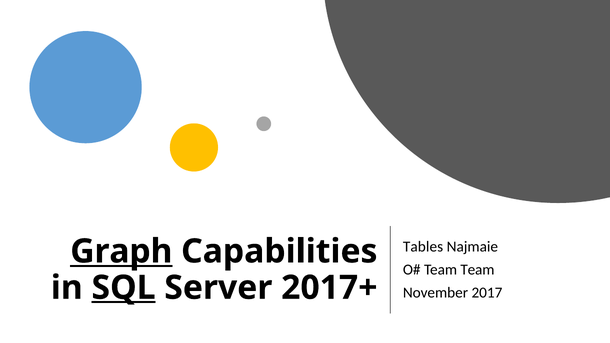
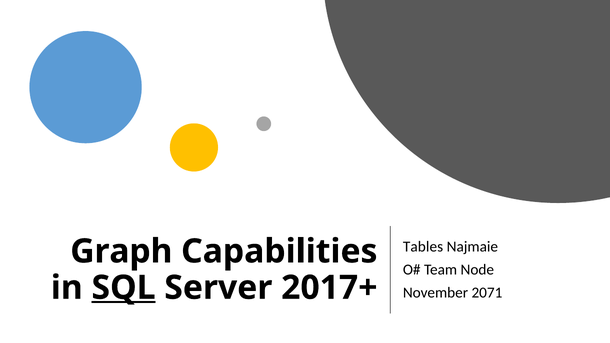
Graph underline: present -> none
Team Team: Team -> Node
2017: 2017 -> 2071
